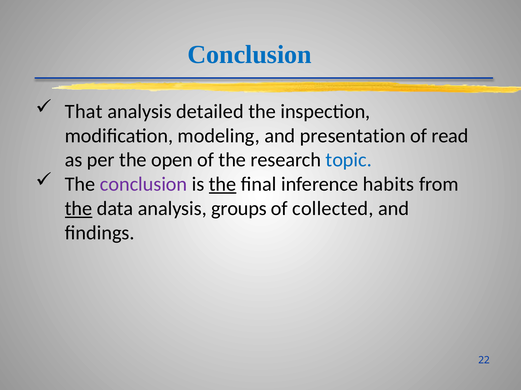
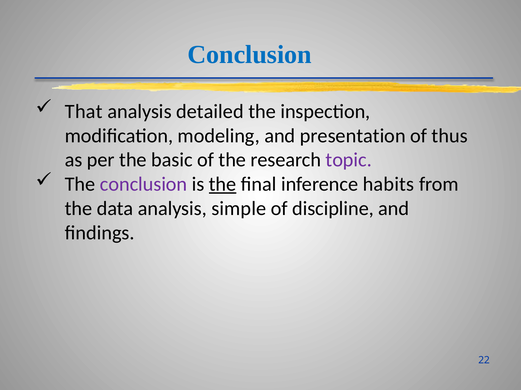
read: read -> thus
open: open -> basic
topic colour: blue -> purple
the at (79, 209) underline: present -> none
groups: groups -> simple
collected: collected -> discipline
